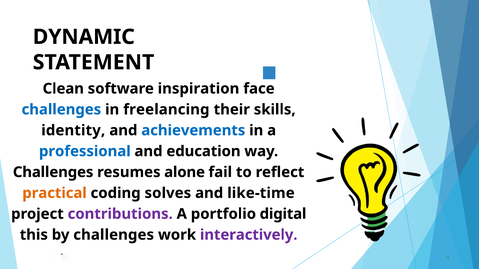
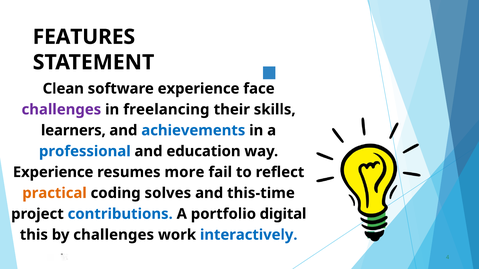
DYNAMIC: DYNAMIC -> FEATURES
software inspiration: inspiration -> experience
challenges at (61, 110) colour: blue -> purple
identity: identity -> learners
Challenges at (53, 172): Challenges -> Experience
alone: alone -> more
like-time: like-time -> this-time
contributions colour: purple -> blue
interactively colour: purple -> blue
